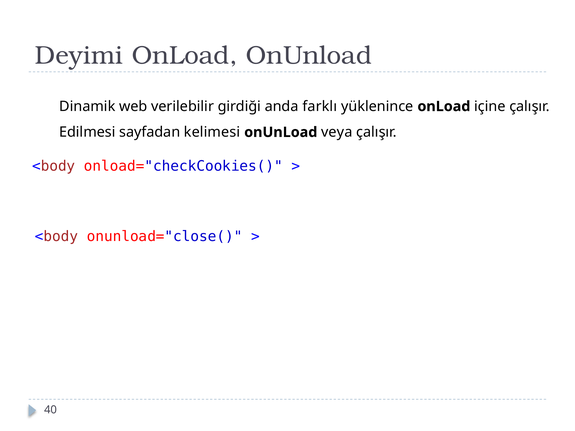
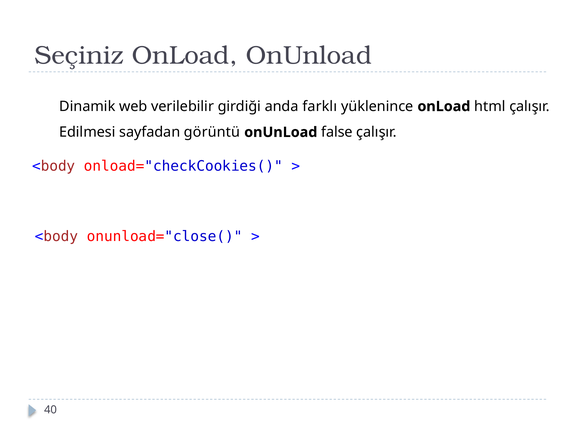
Deyimi: Deyimi -> Seçiniz
içine: içine -> html
kelimesi: kelimesi -> görüntü
veya: veya -> false
